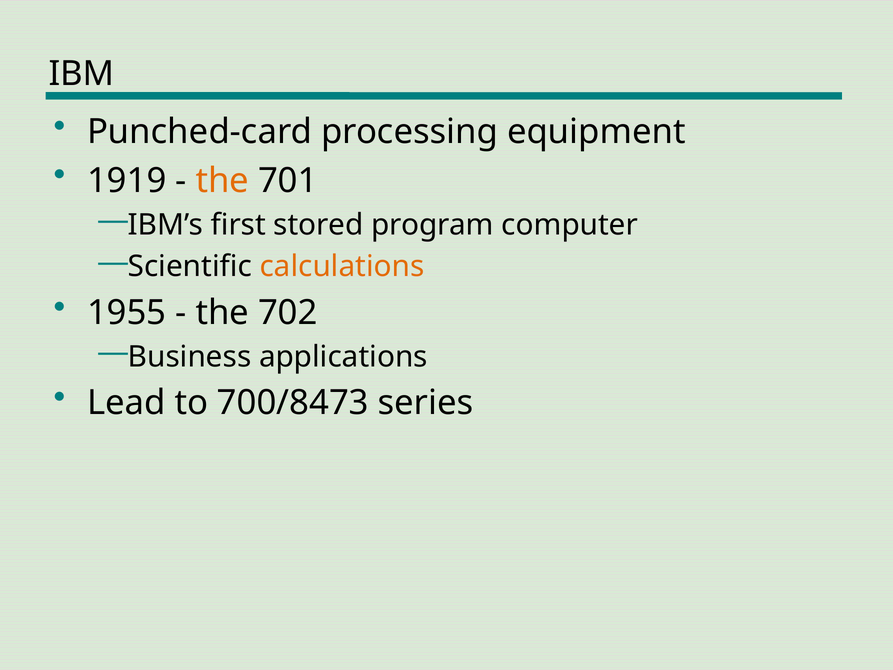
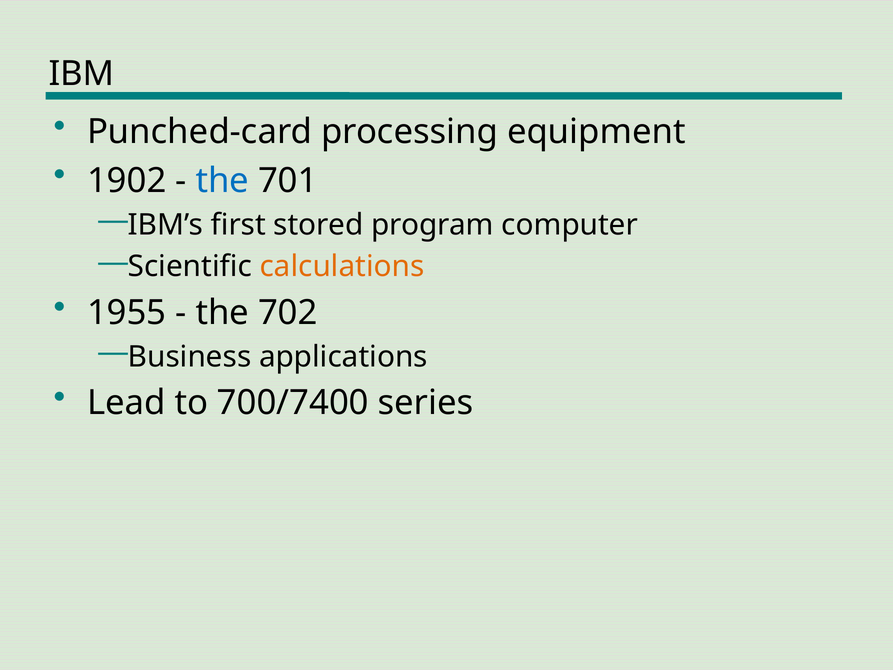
1919: 1919 -> 1902
the at (222, 181) colour: orange -> blue
700/8473: 700/8473 -> 700/7400
